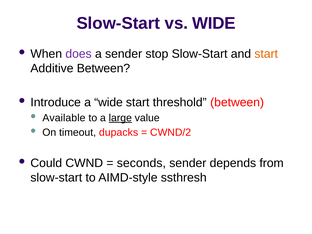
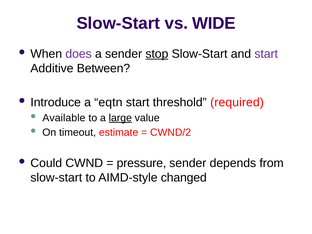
stop underline: none -> present
start at (266, 54) colour: orange -> purple
a wide: wide -> eqtn
threshold between: between -> required
dupacks: dupacks -> estimate
seconds: seconds -> pressure
ssthresh: ssthresh -> changed
